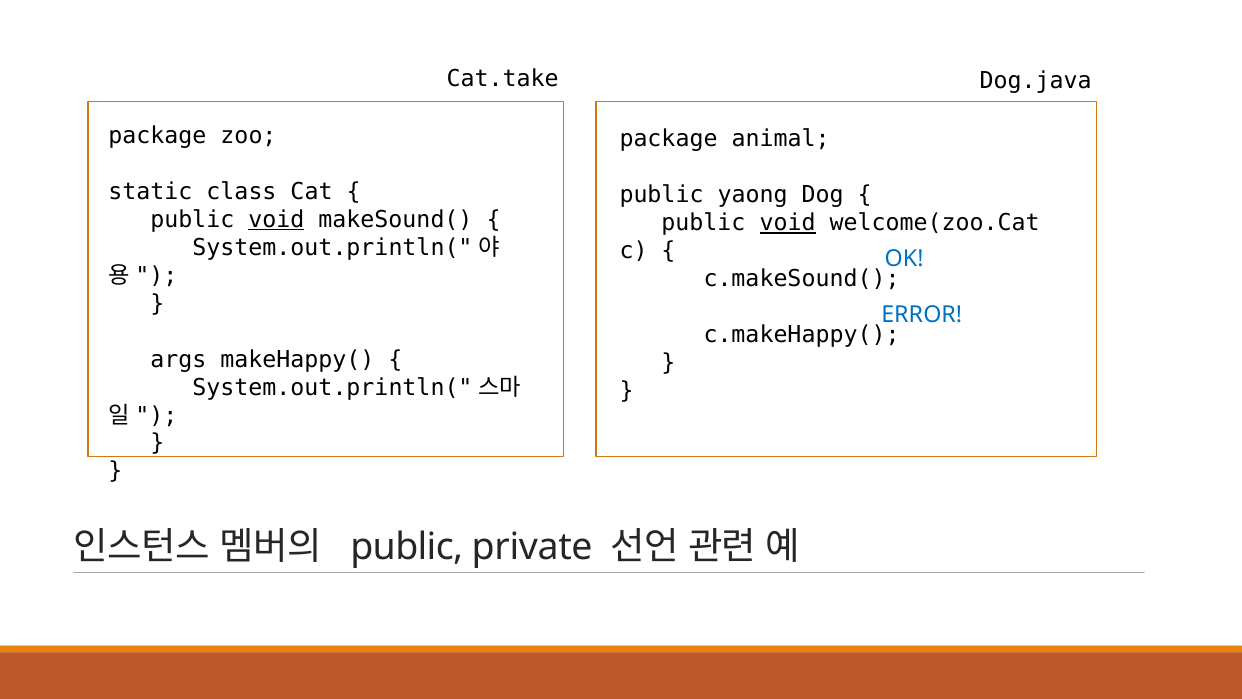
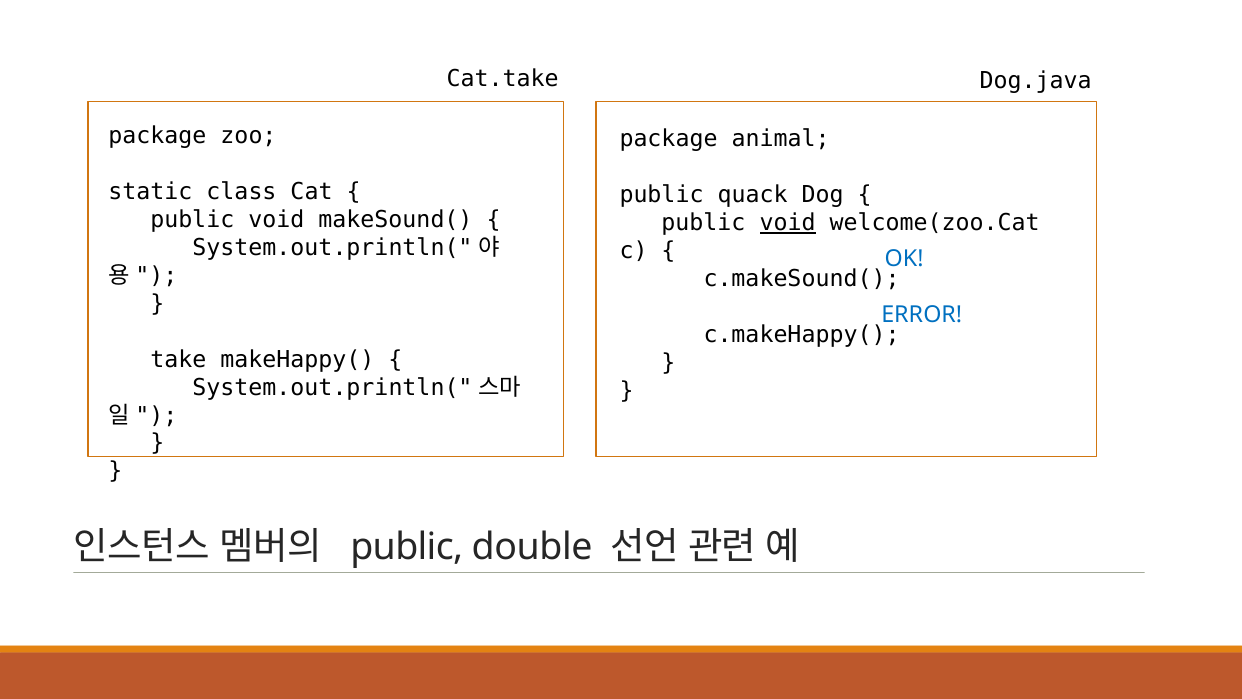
yaong: yaong -> quack
void at (276, 220) underline: present -> none
args: args -> take
private: private -> double
